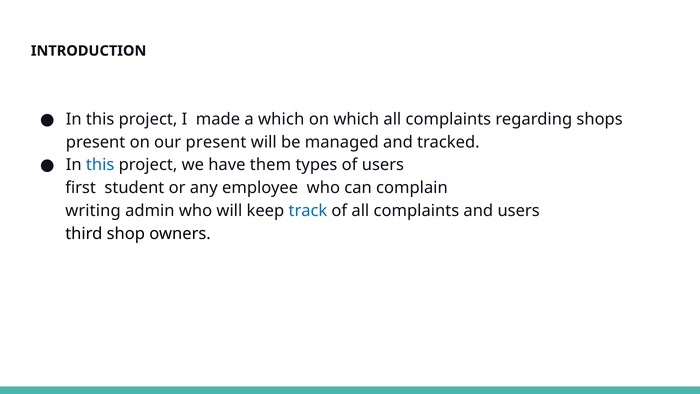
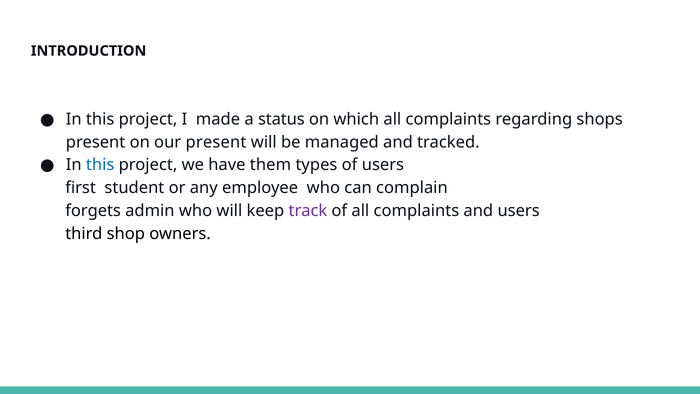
a which: which -> status
writing: writing -> forgets
track colour: blue -> purple
